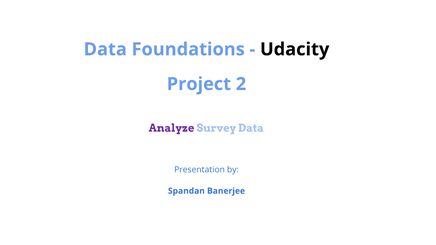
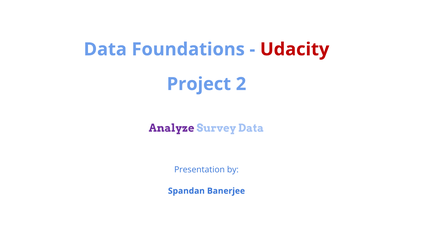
Udacity colour: black -> red
